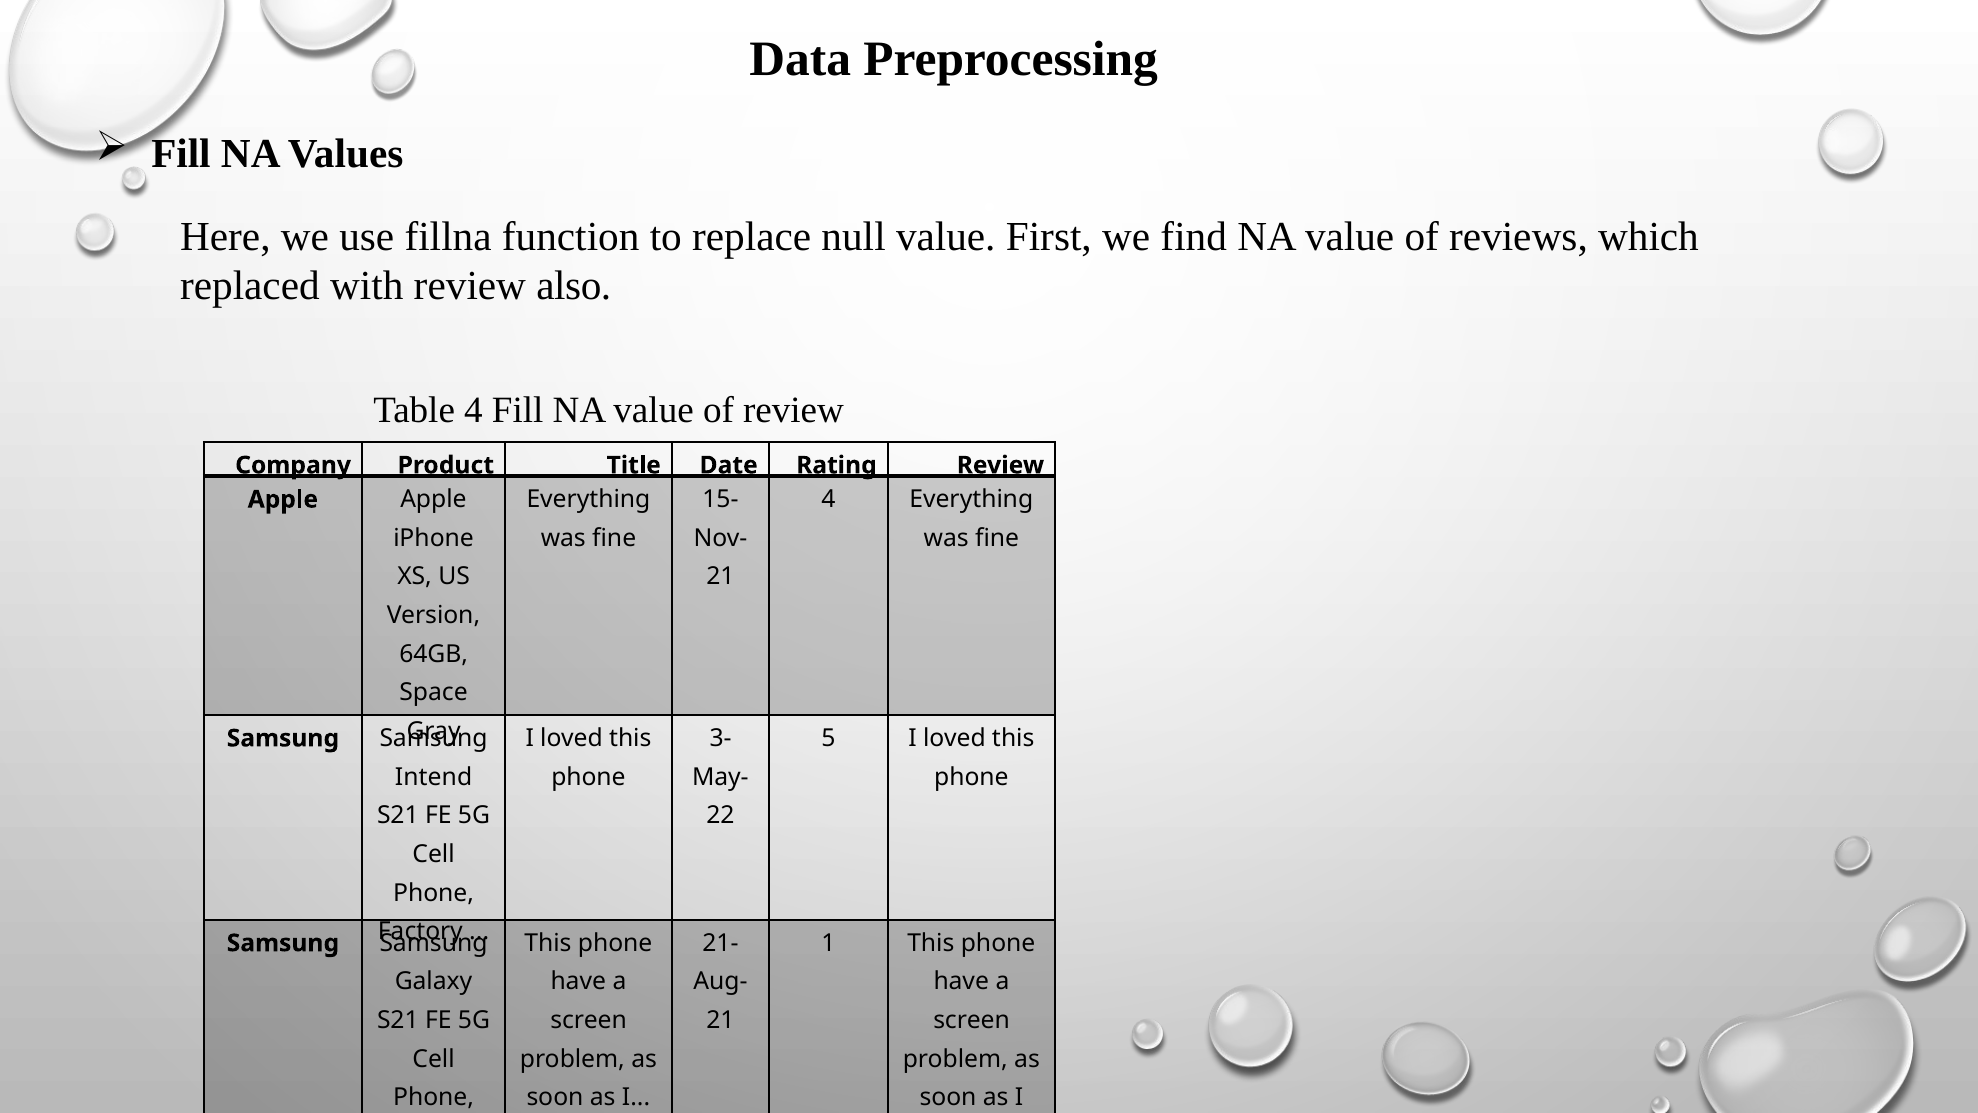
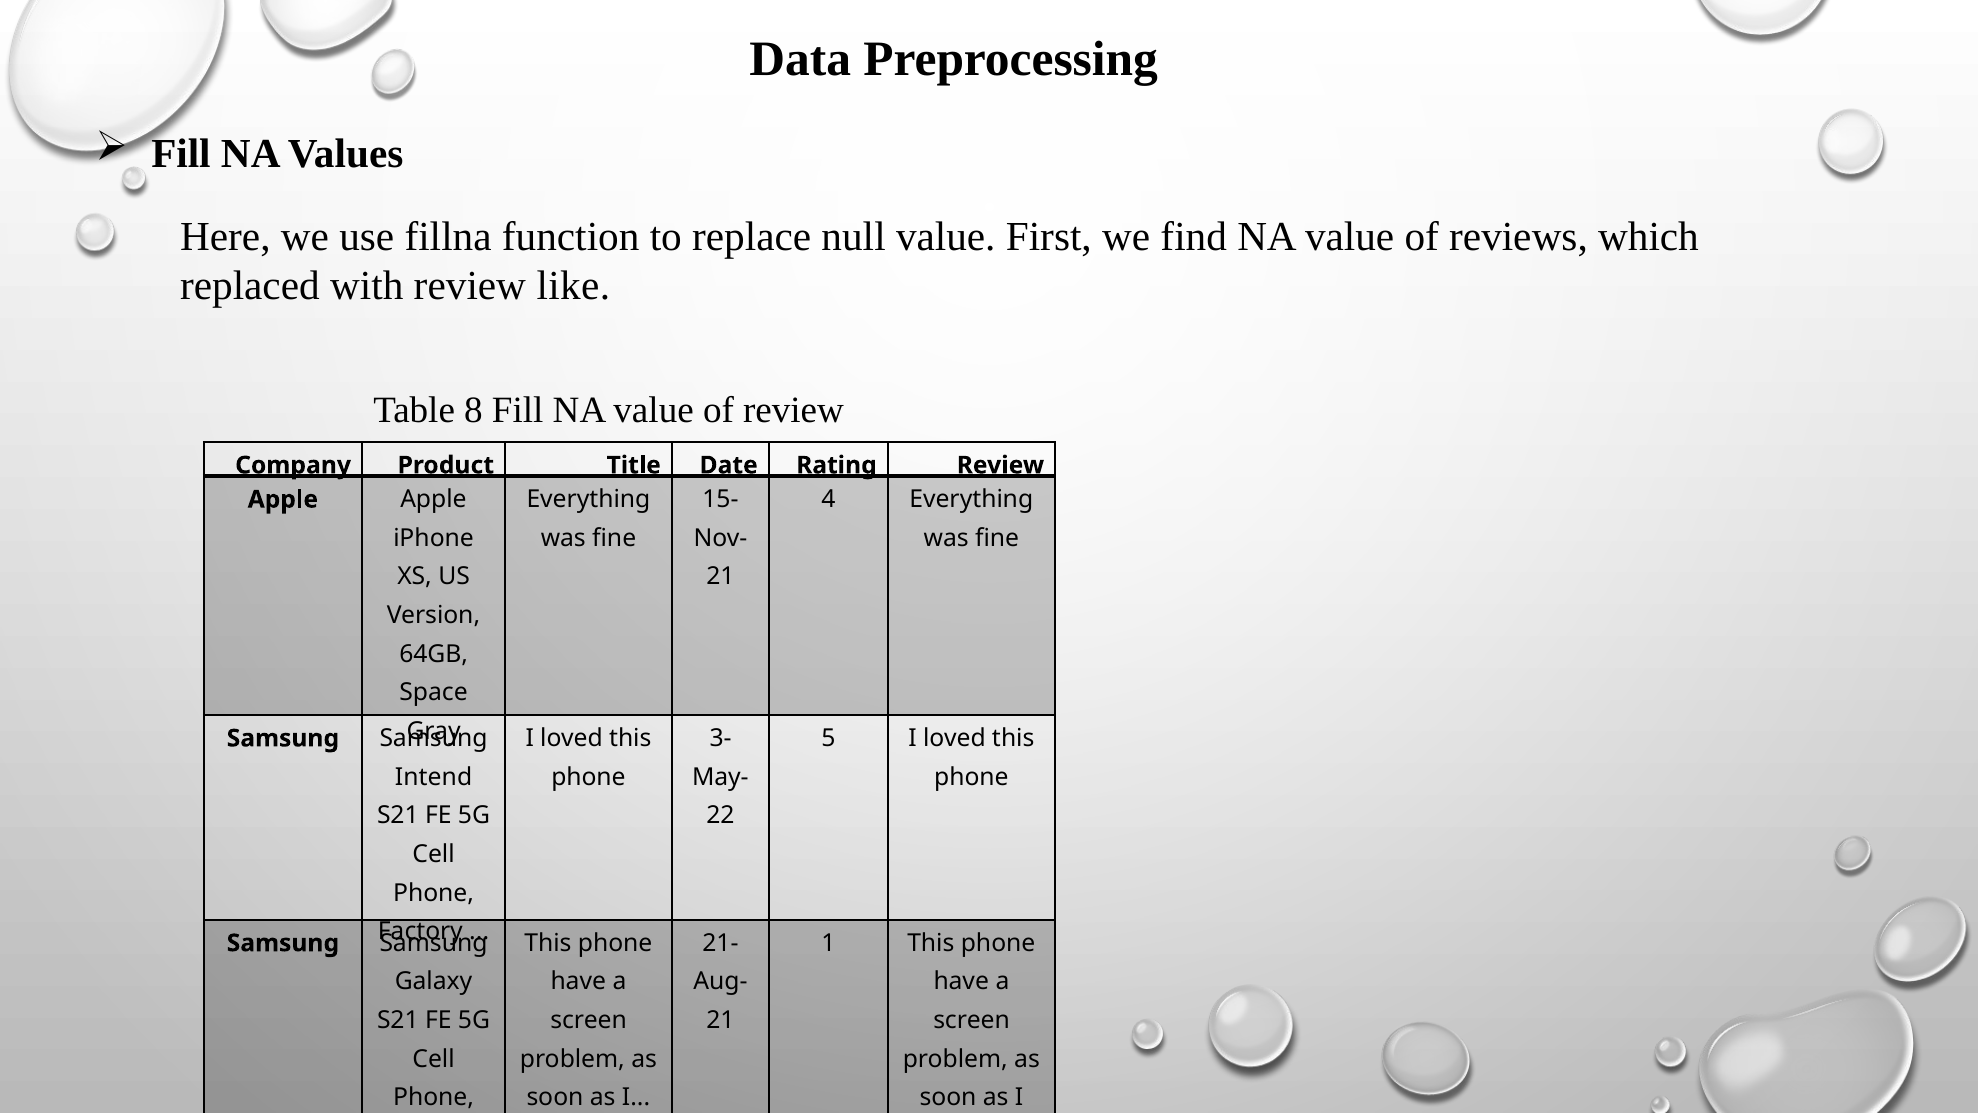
also: also -> like
Table 4: 4 -> 8
